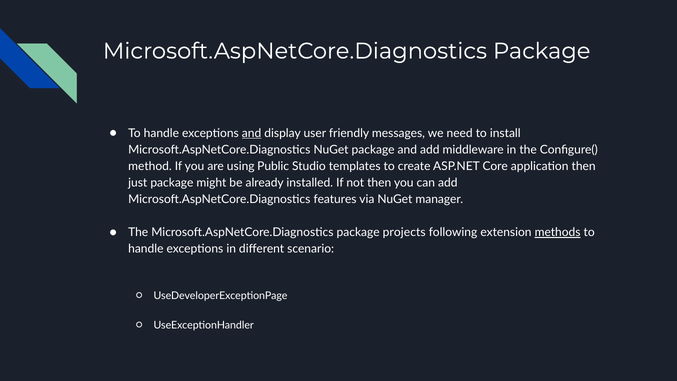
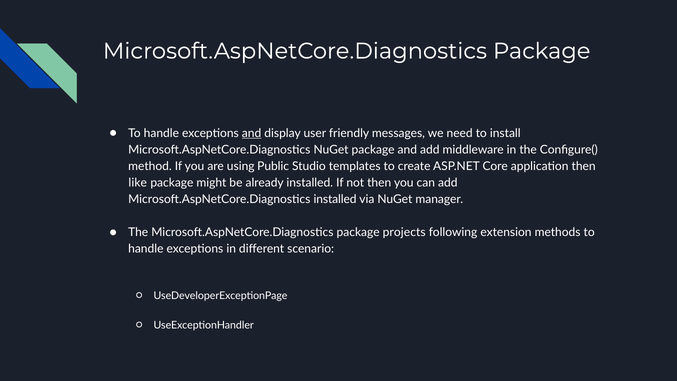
just: just -> like
Microsoft.AspNetCore.Diagnostics features: features -> installed
methods underline: present -> none
